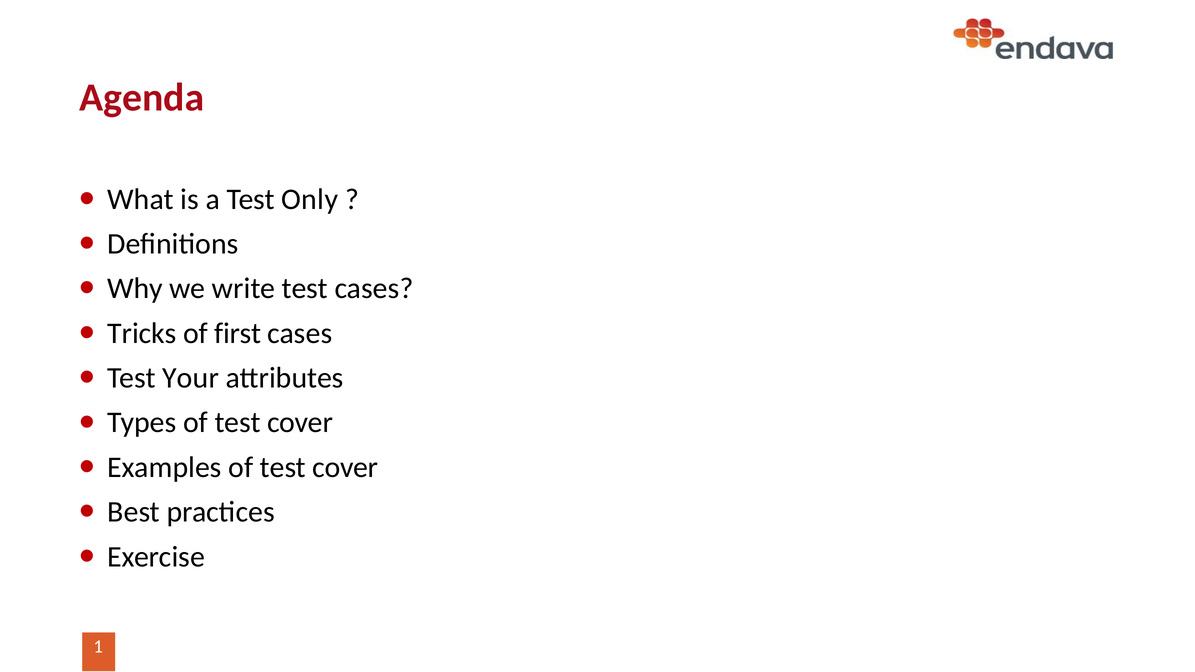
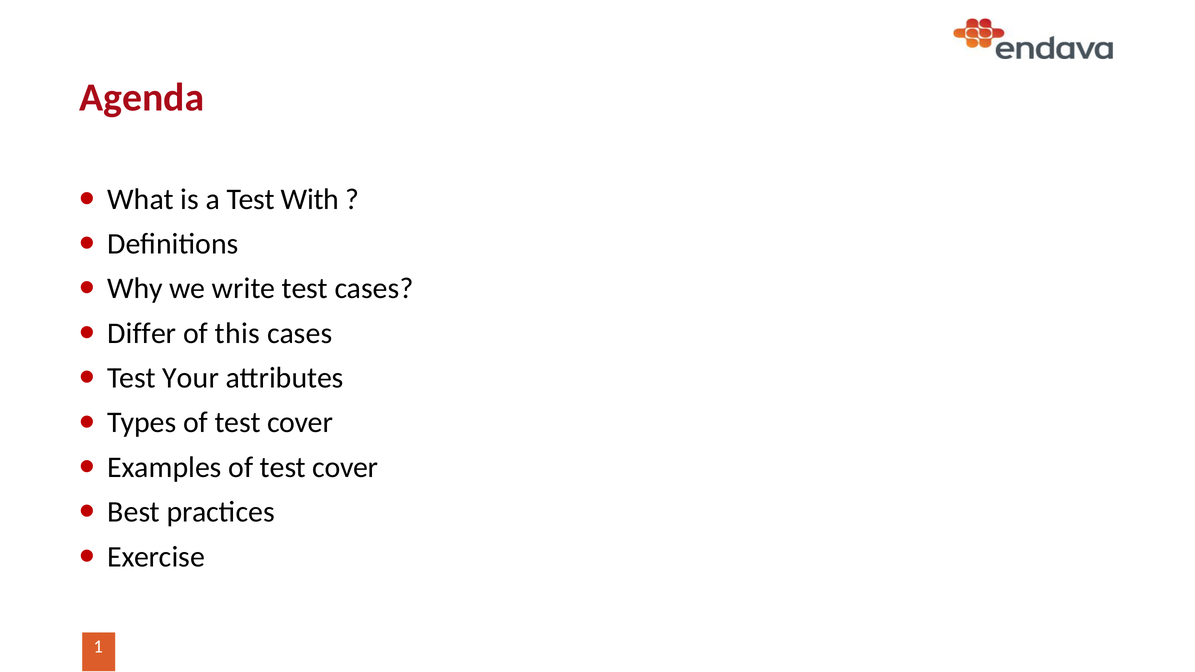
Only: Only -> With
Tricks: Tricks -> Differ
first: first -> this
